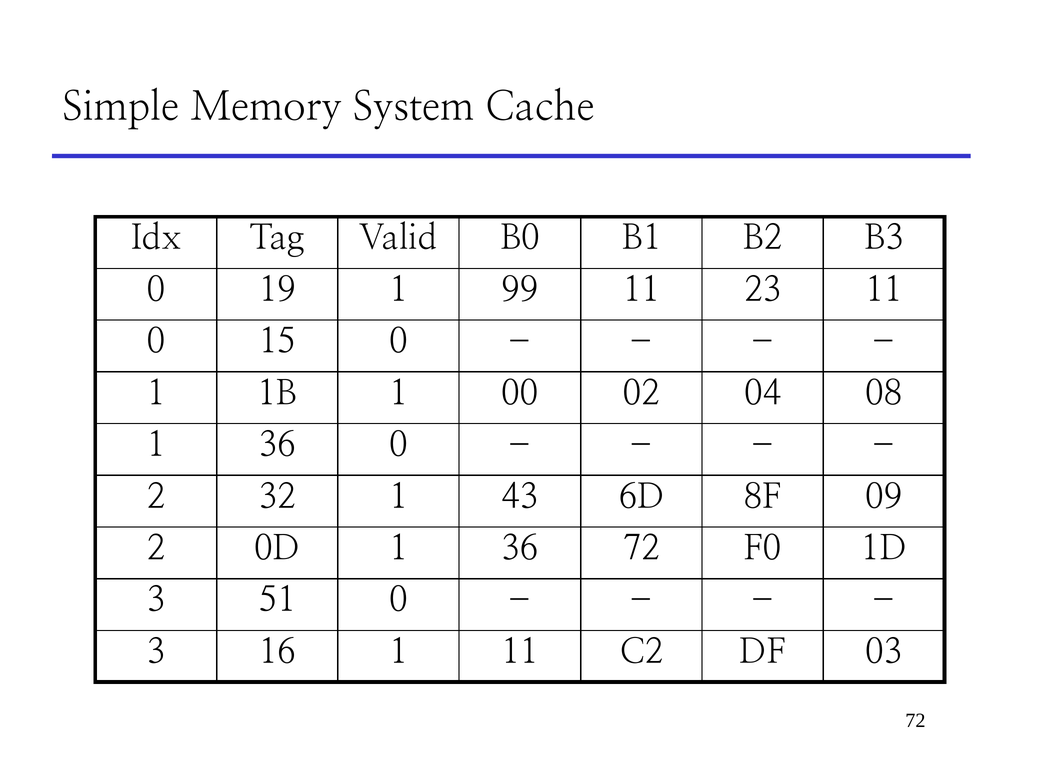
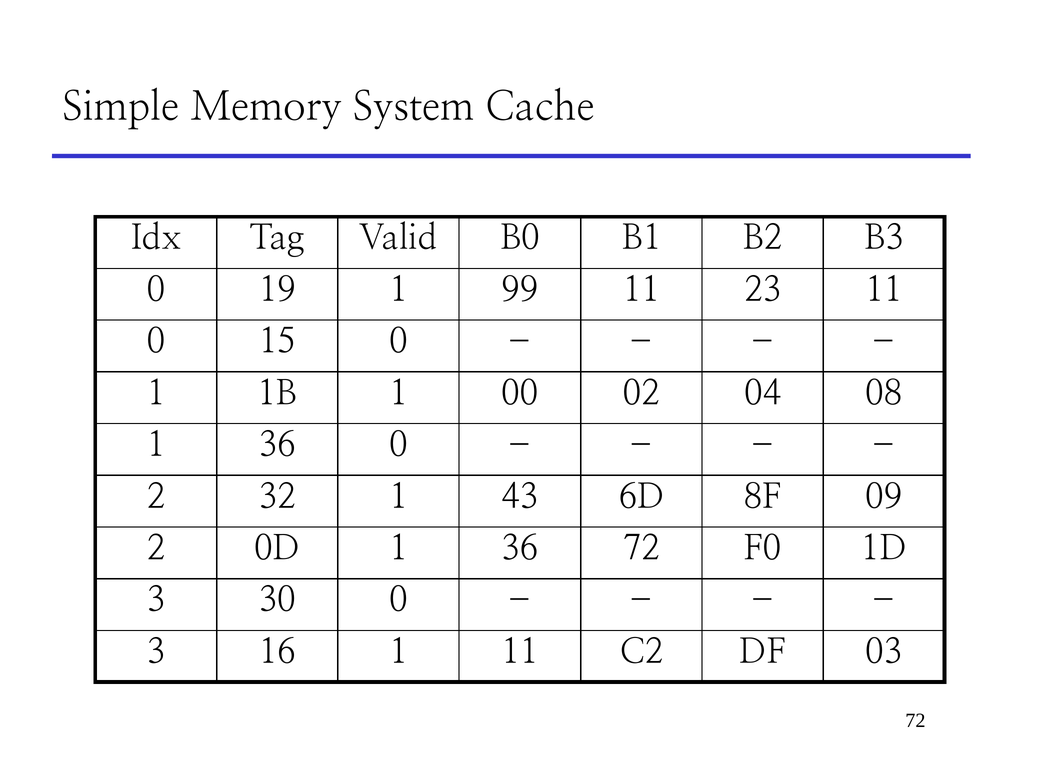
51: 51 -> 30
